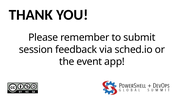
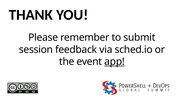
app underline: none -> present
